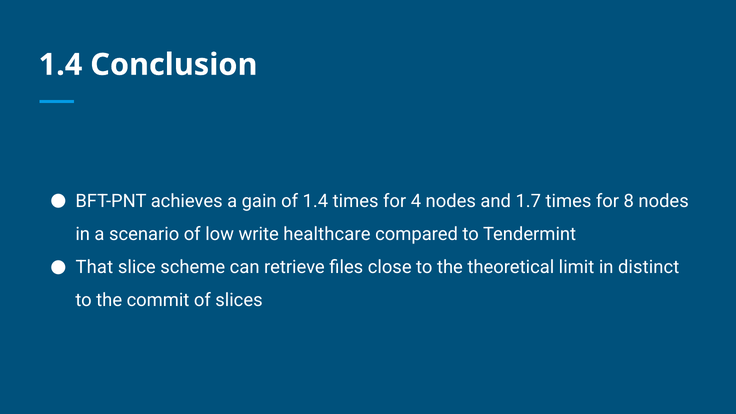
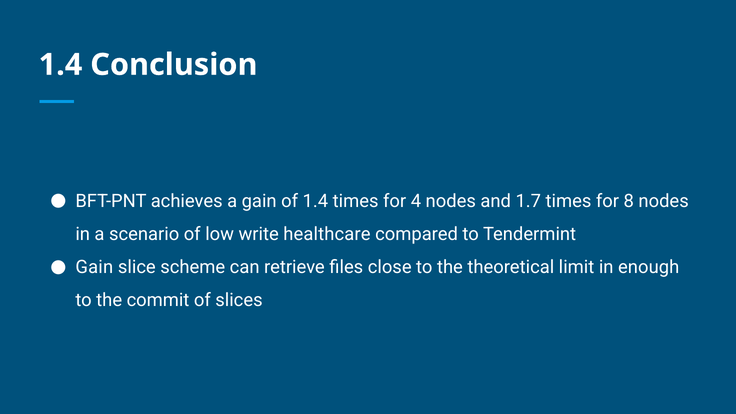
That at (94, 267): That -> Gain
distinct: distinct -> enough
